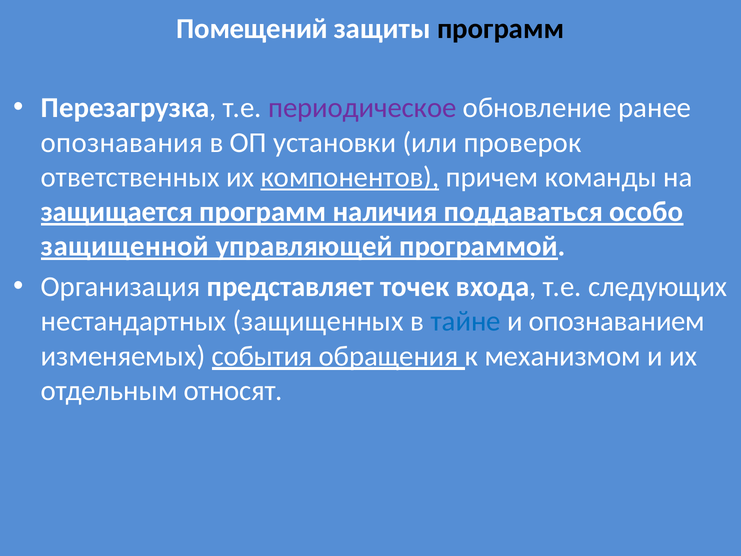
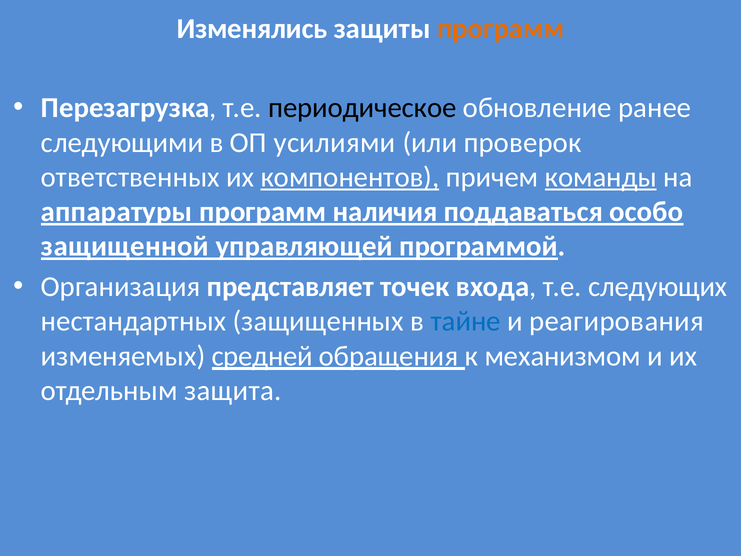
Помещений: Помещений -> Изменялись
программ at (501, 29) colour: black -> orange
периодическое colour: purple -> black
опознавания: опознавания -> следующими
установки: установки -> усилиями
команды underline: none -> present
защищается: защищается -> аппаратуры
опознаванием: опознаванием -> реагирования
события: события -> средней
относят: относят -> защита
